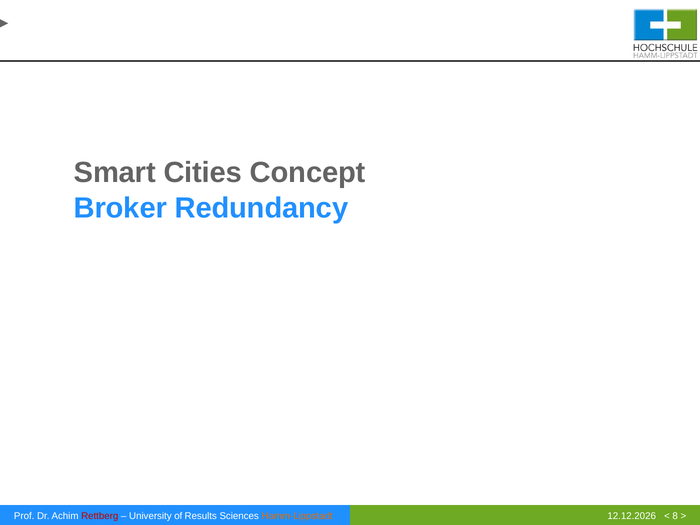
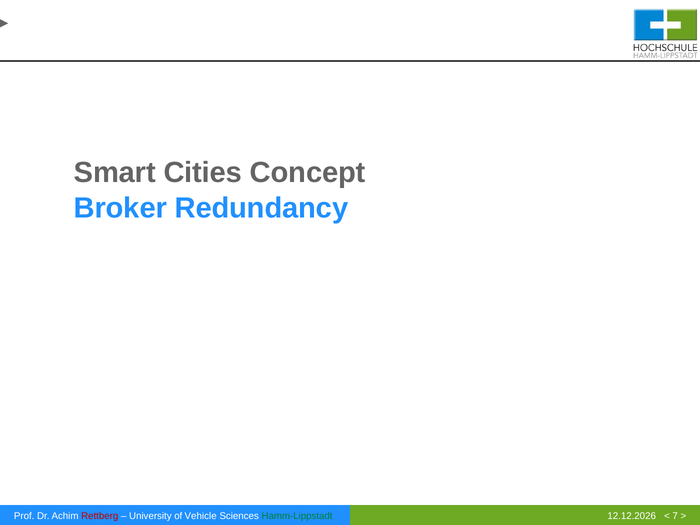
Results: Results -> Vehicle
Hamm-Lippstadt colour: orange -> green
8: 8 -> 7
